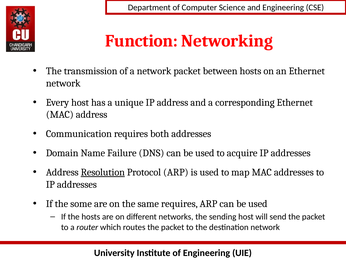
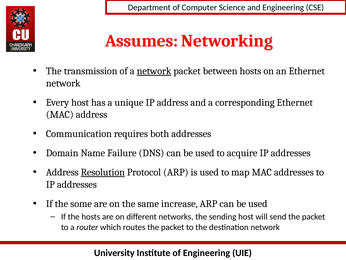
Function: Function -> Assumes
network at (154, 71) underline: none -> present
same requires: requires -> increase
